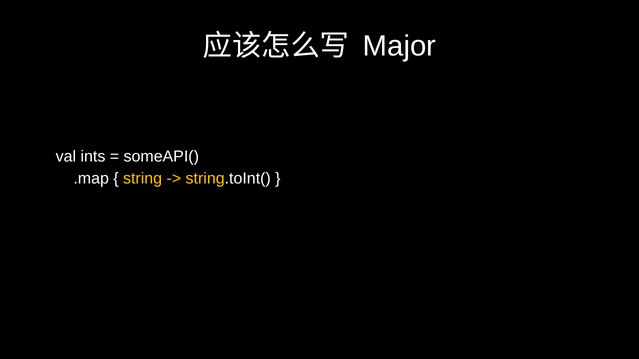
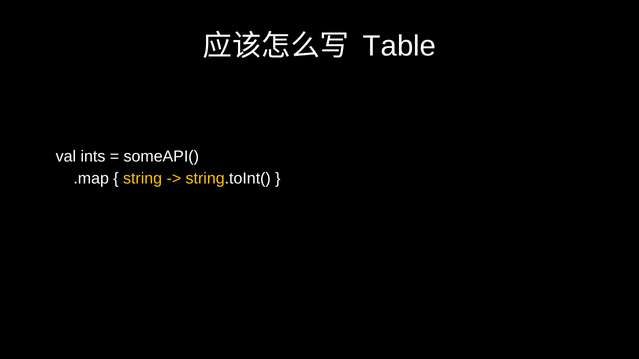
Major: Major -> Table
